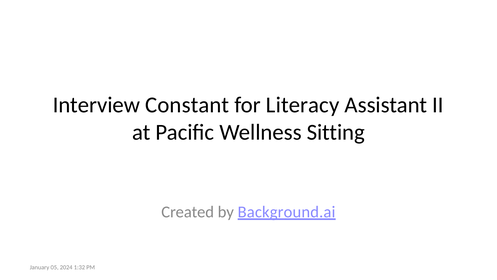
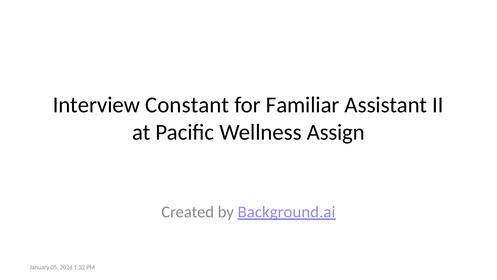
Literacy: Literacy -> Familiar
Sitting: Sitting -> Assign
